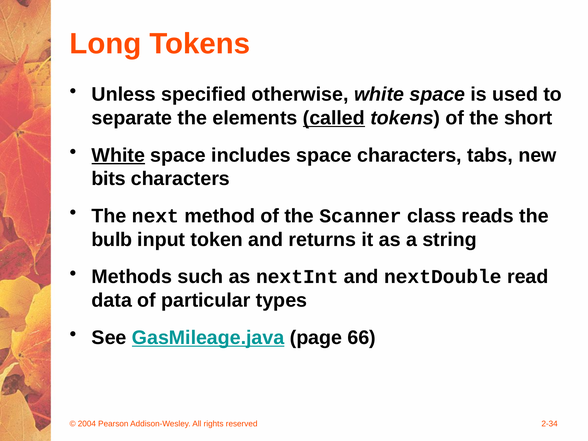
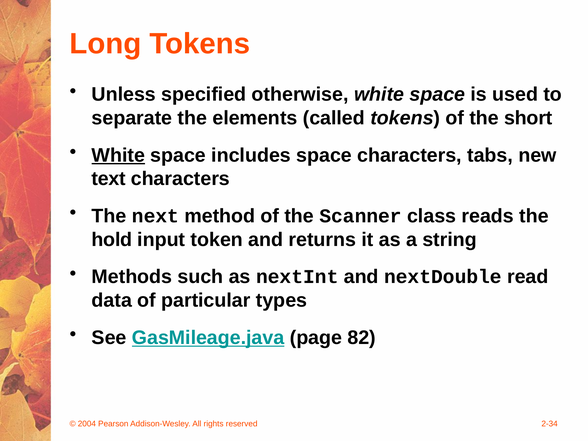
called underline: present -> none
bits: bits -> text
bulb: bulb -> hold
66: 66 -> 82
